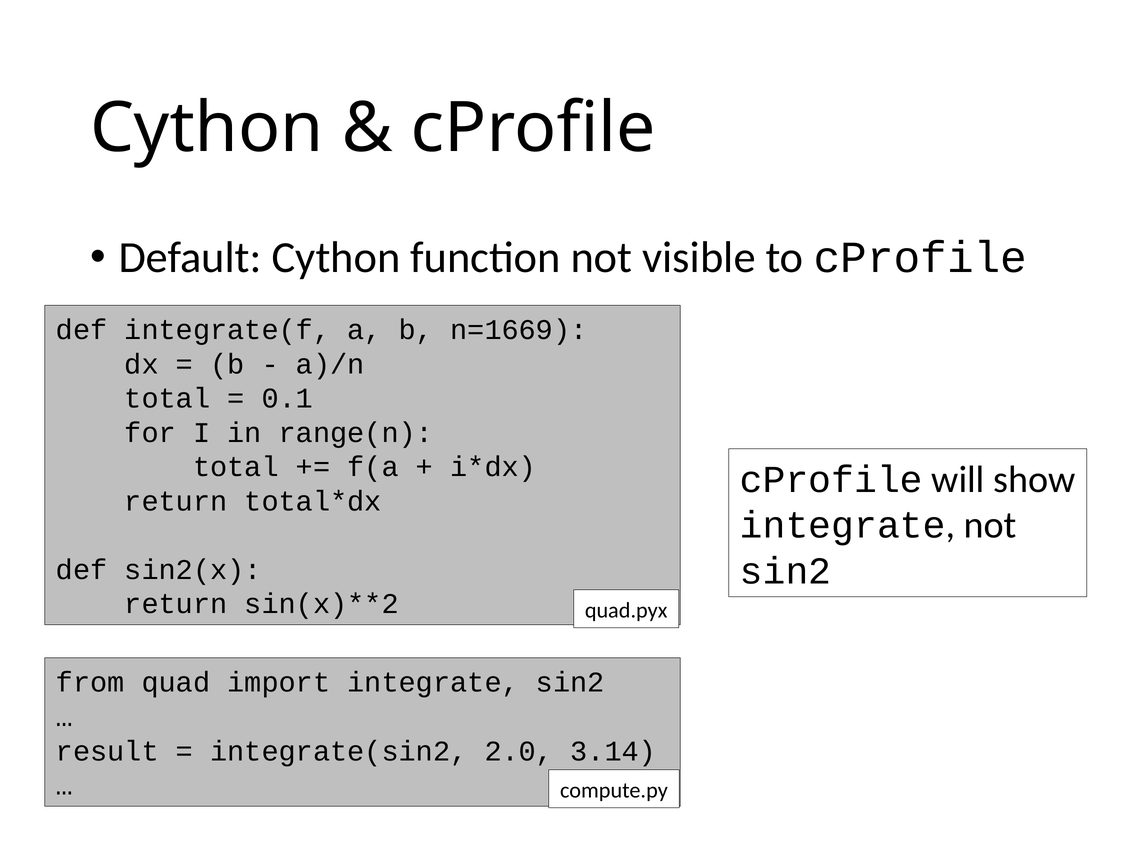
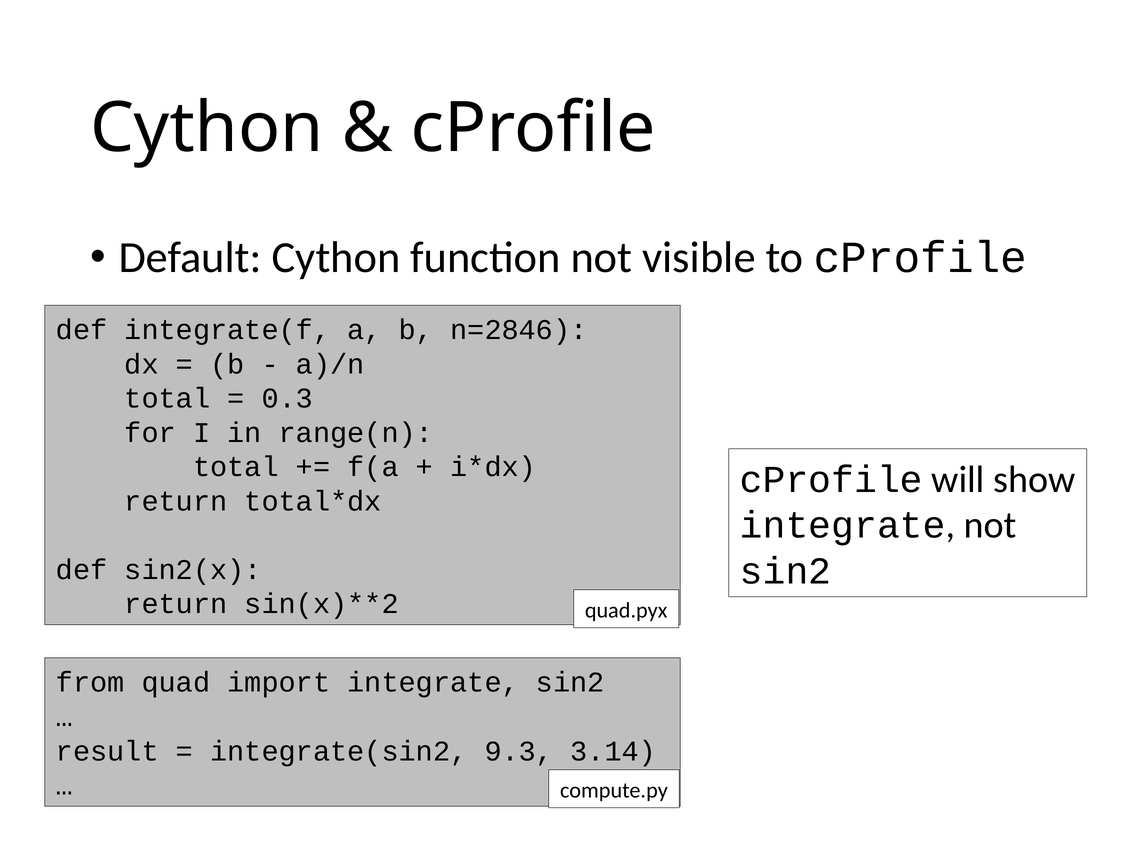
n=1669: n=1669 -> n=2846
0.1: 0.1 -> 0.3
2.0: 2.0 -> 9.3
